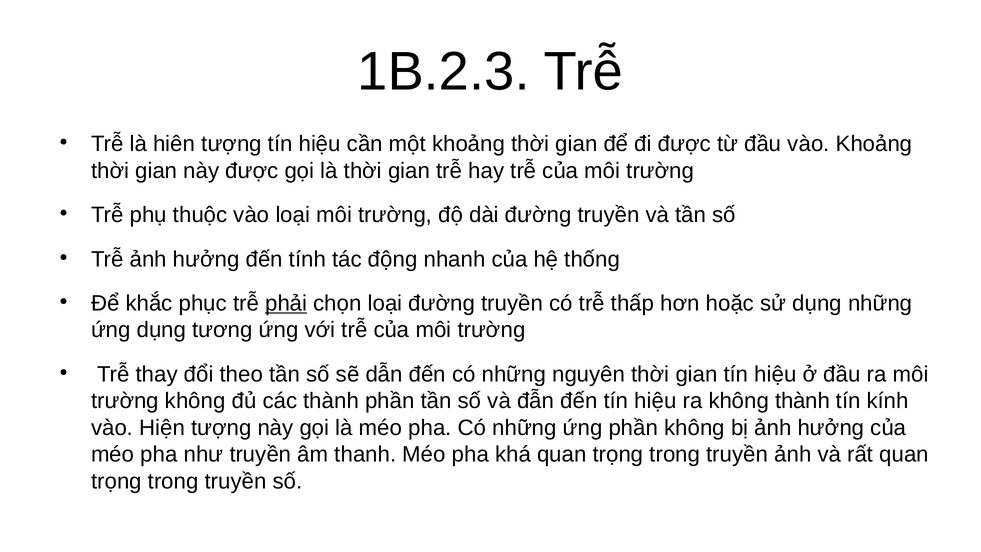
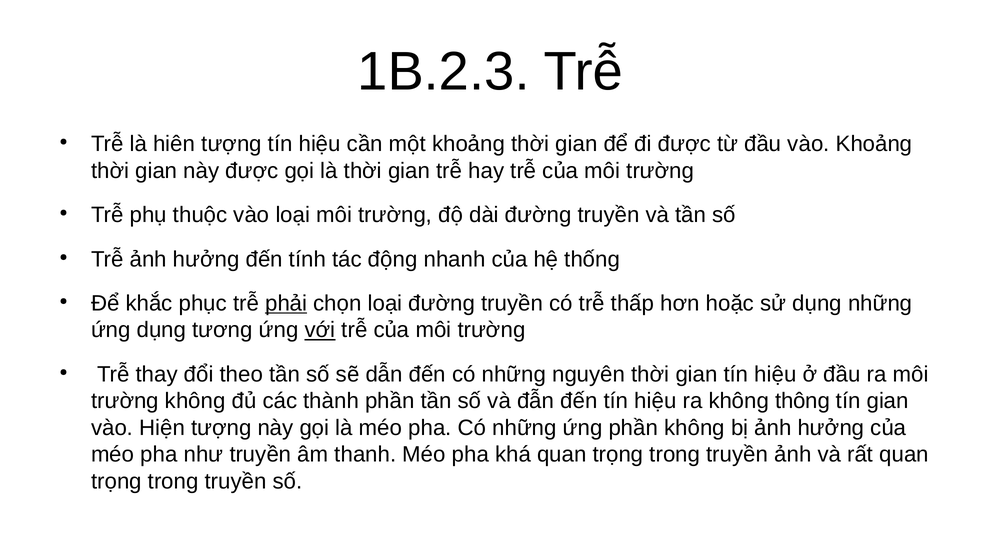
với underline: none -> present
không thành: thành -> thông
tín kính: kính -> gian
